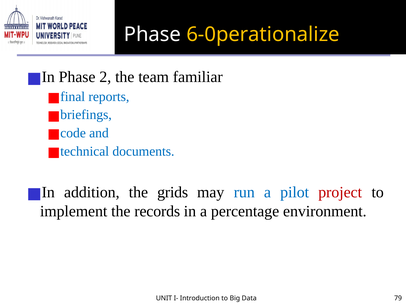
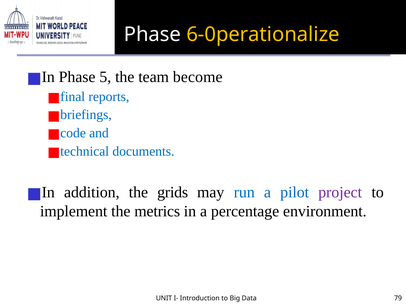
2: 2 -> 5
familiar: familiar -> become
project colour: red -> purple
records: records -> metrics
